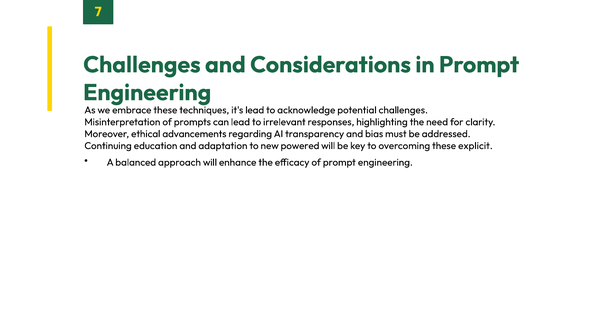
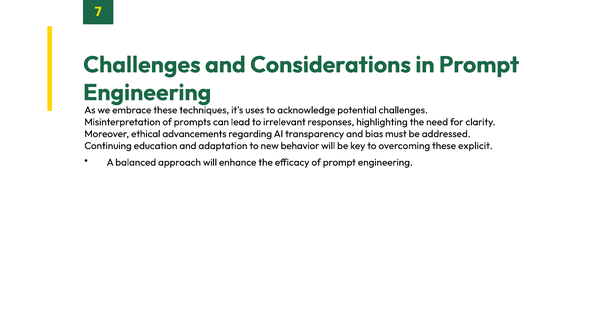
it's lead: lead -> uses
powered: powered -> behavior
